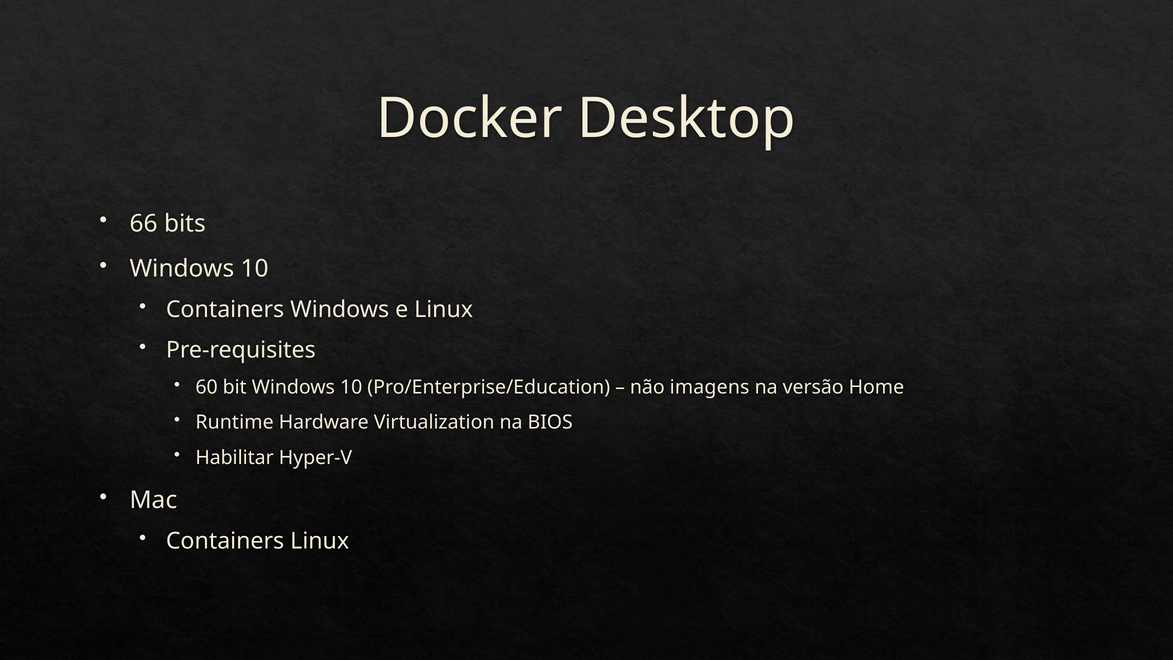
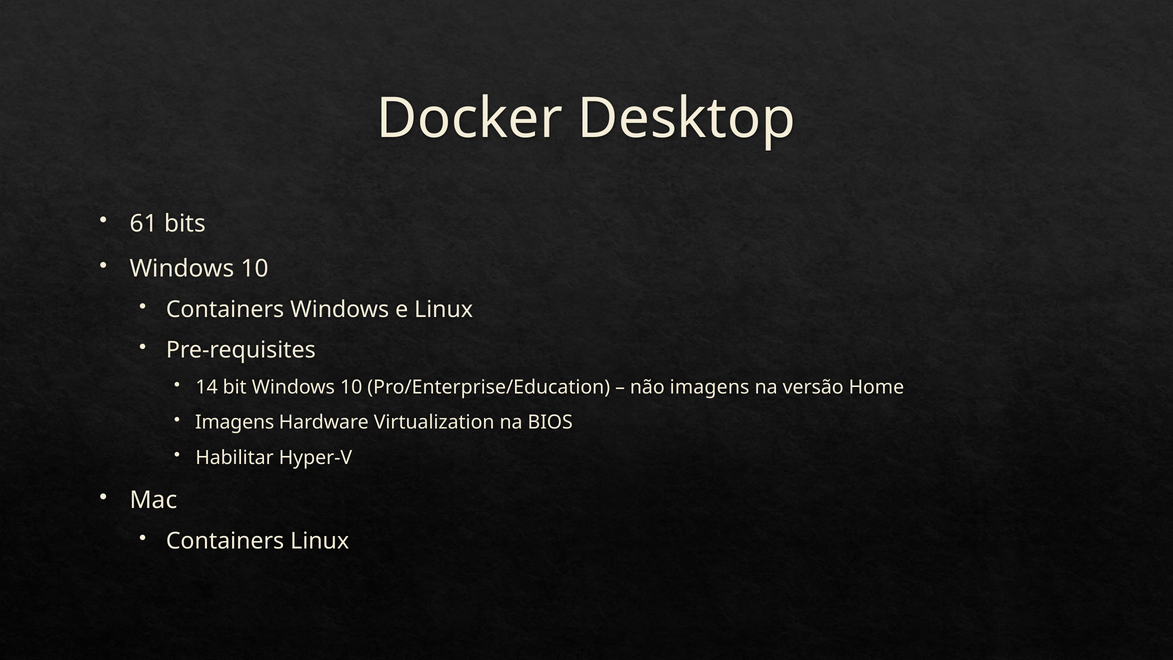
66: 66 -> 61
60: 60 -> 14
Runtime at (235, 422): Runtime -> Imagens
